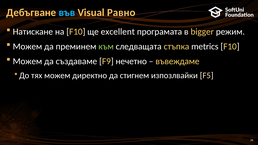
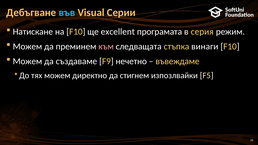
Равно: Равно -> Серии
bigger: bigger -> серия
към colour: light green -> pink
metrics: metrics -> винаги
